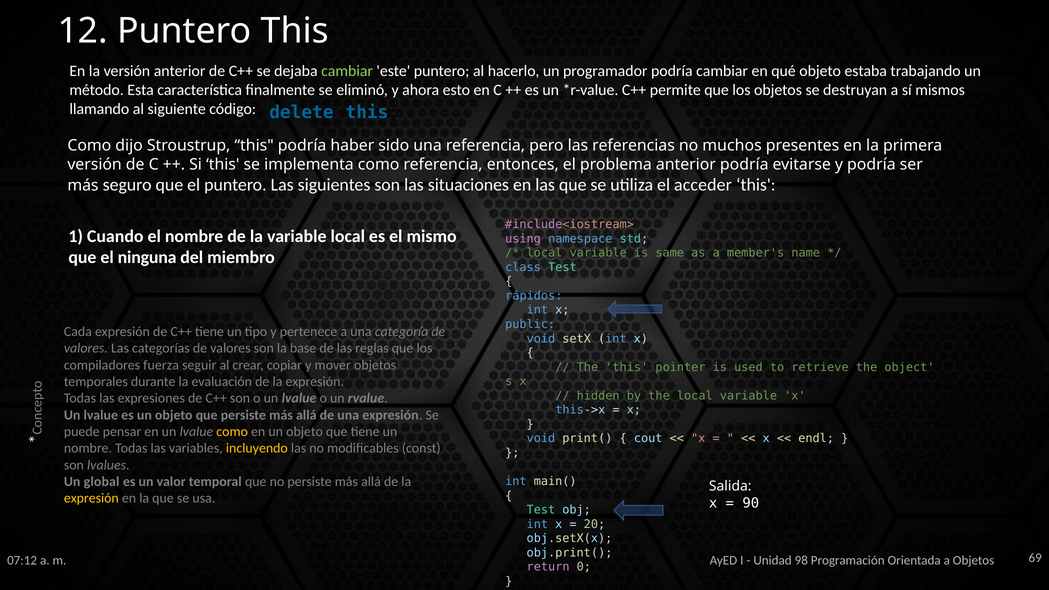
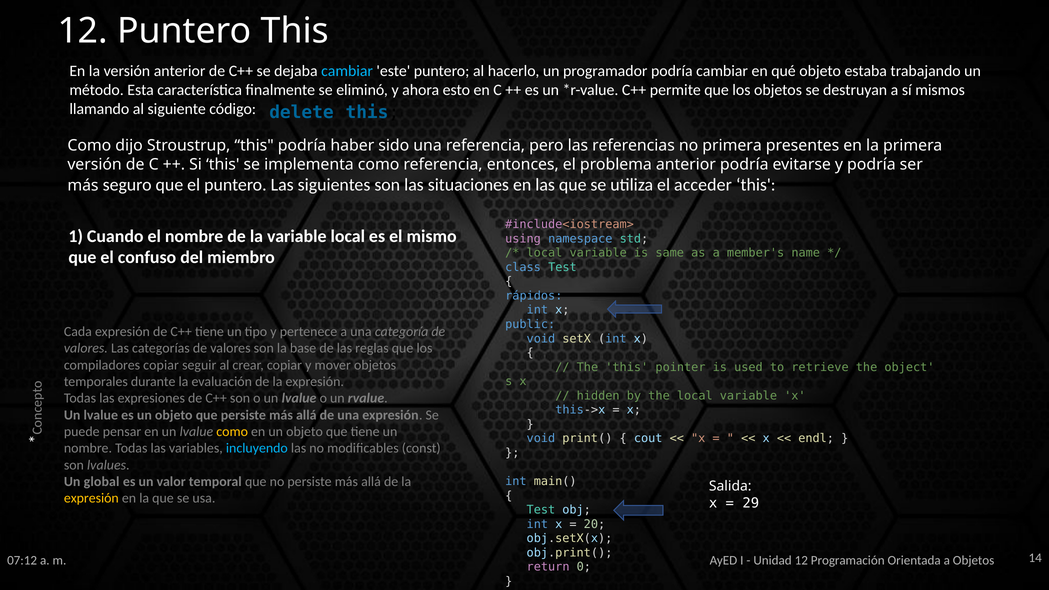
cambiar at (347, 71) colour: light green -> light blue
no muchos: muchos -> primera
ninguna: ninguna -> confuso
compiladores fuerza: fuerza -> copiar
incluyendo colour: yellow -> light blue
90: 90 -> 29
Unidad 98: 98 -> 12
69: 69 -> 14
